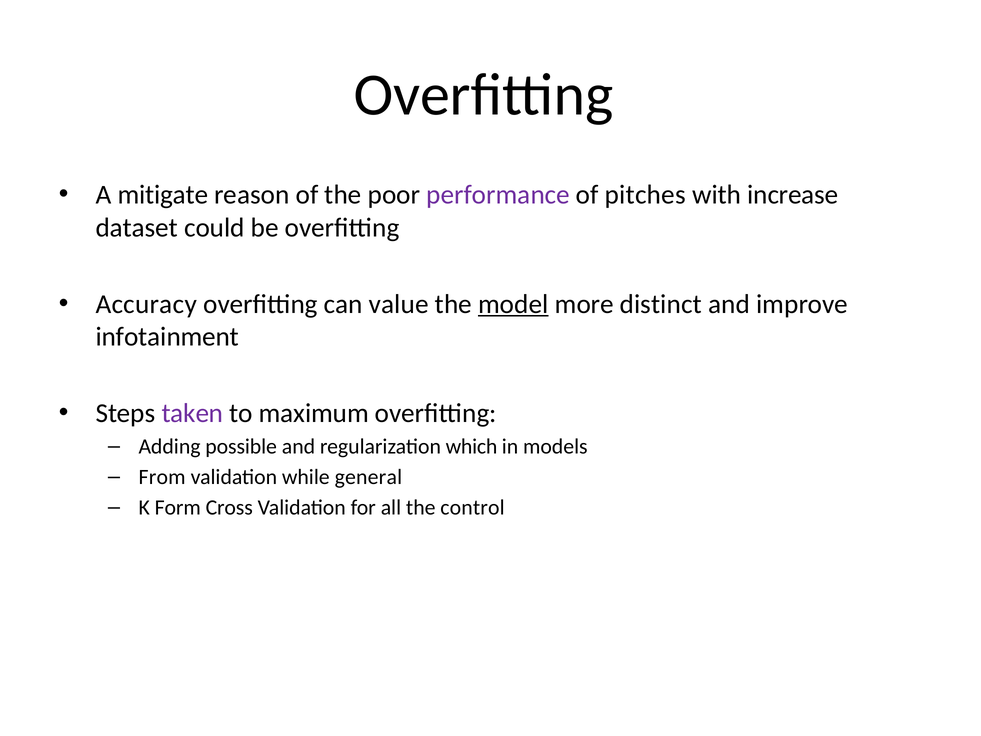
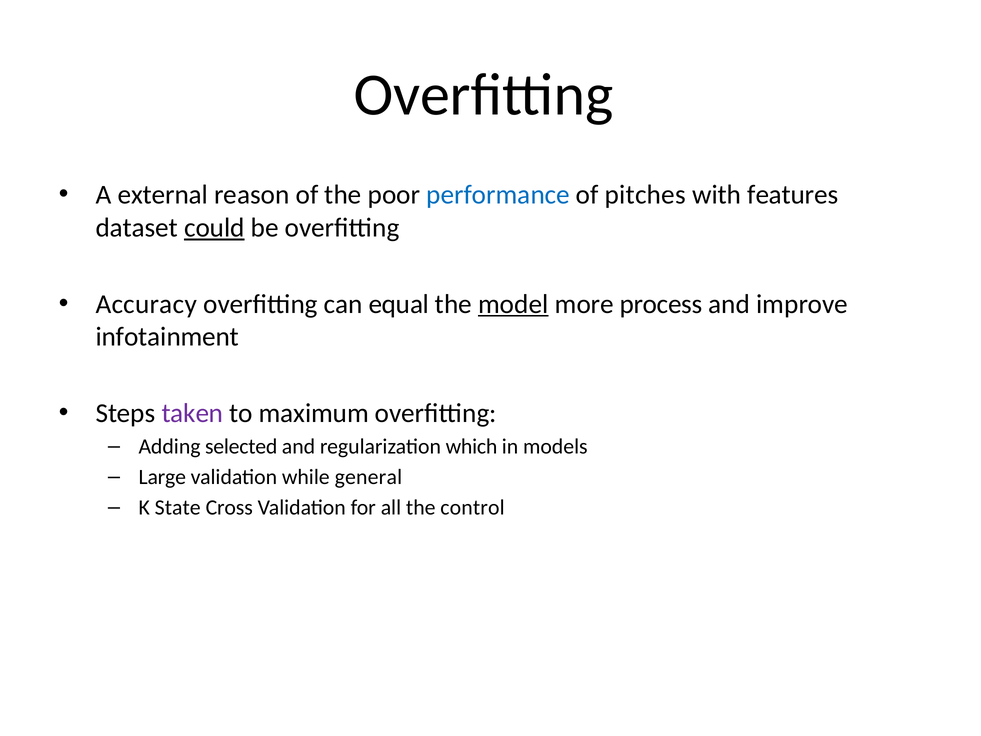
mitigate: mitigate -> external
performance colour: purple -> blue
increase: increase -> features
could underline: none -> present
value: value -> equal
distinct: distinct -> process
possible: possible -> selected
From: From -> Large
Form: Form -> State
